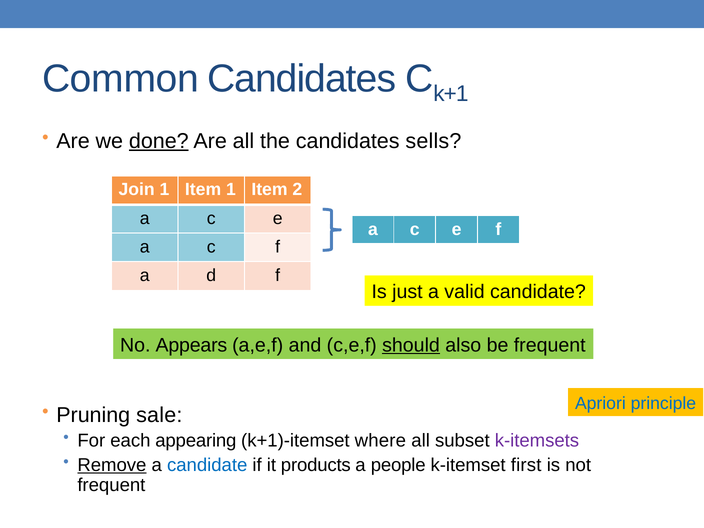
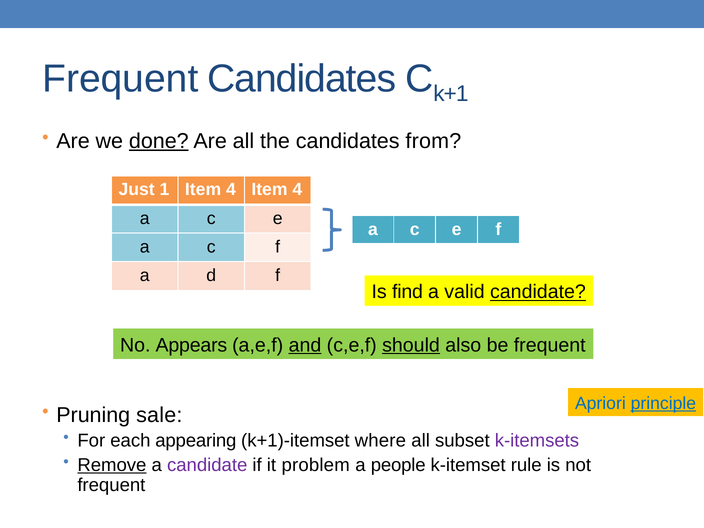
Common at (120, 79): Common -> Frequent
sells: sells -> from
Join: Join -> Just
1 Item 1: 1 -> 4
2 at (297, 190): 2 -> 4
just: just -> find
candidate at (538, 292) underline: none -> present
and underline: none -> present
principle underline: none -> present
candidate at (207, 465) colour: blue -> purple
products: products -> problem
first: first -> rule
